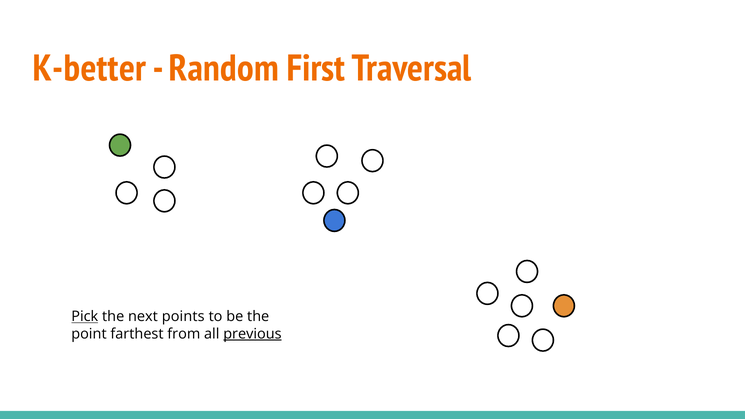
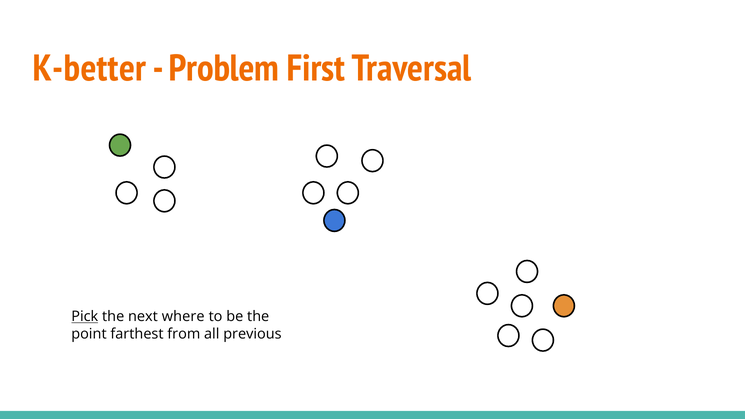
Random: Random -> Problem
points: points -> where
previous underline: present -> none
